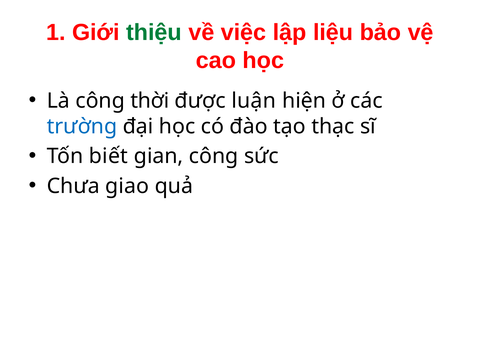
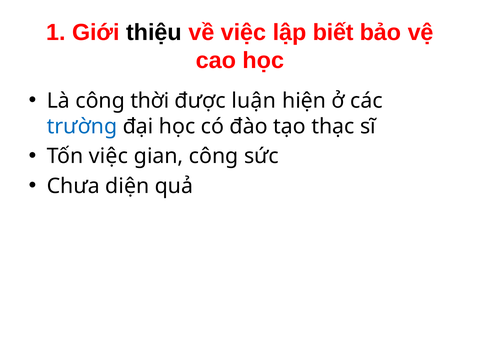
thiệu colour: green -> black
liệu: liệu -> biết
Tốn biết: biết -> việc
giao: giao -> diện
